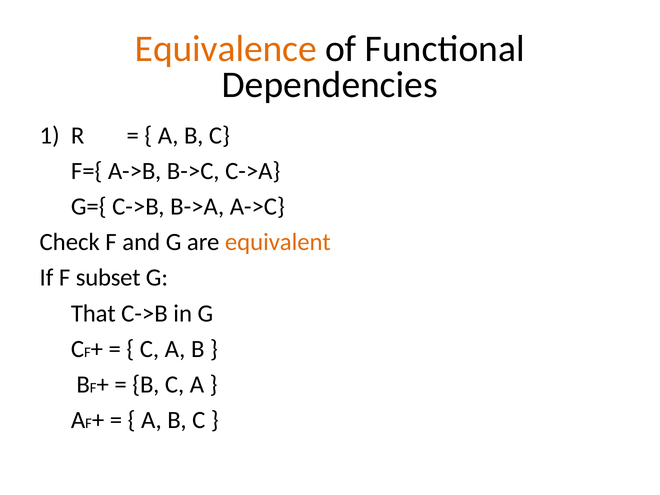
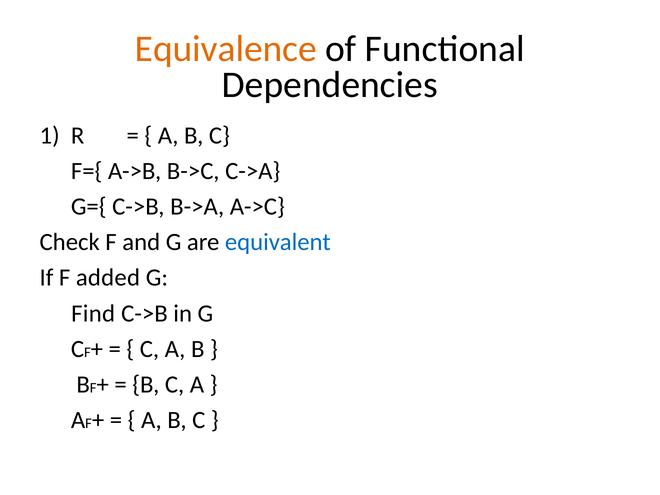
equivalent colour: orange -> blue
subset: subset -> added
That: That -> Find
